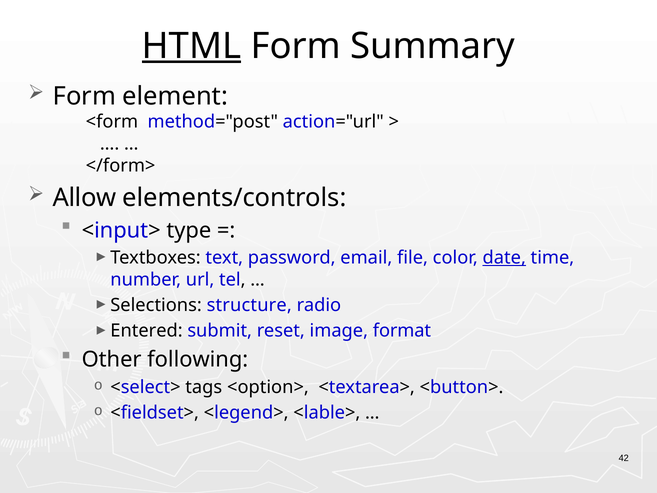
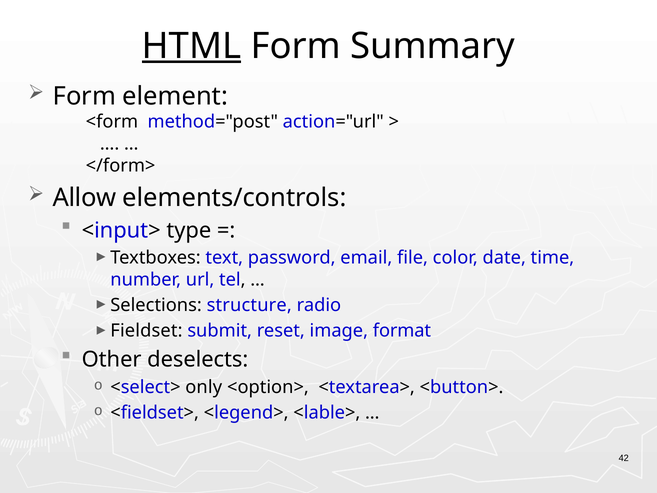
date underline: present -> none
Entered: Entered -> Fieldset
following: following -> deselects
tags: tags -> only
